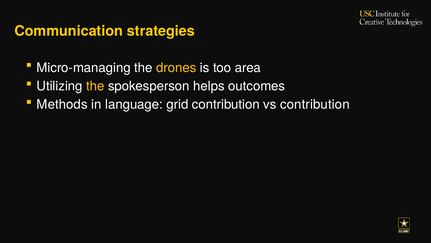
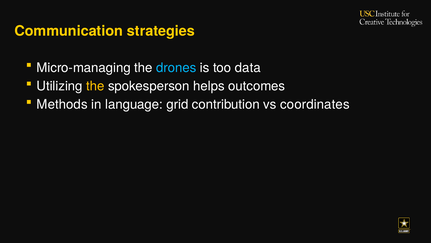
drones colour: yellow -> light blue
area: area -> data
vs contribution: contribution -> coordinates
